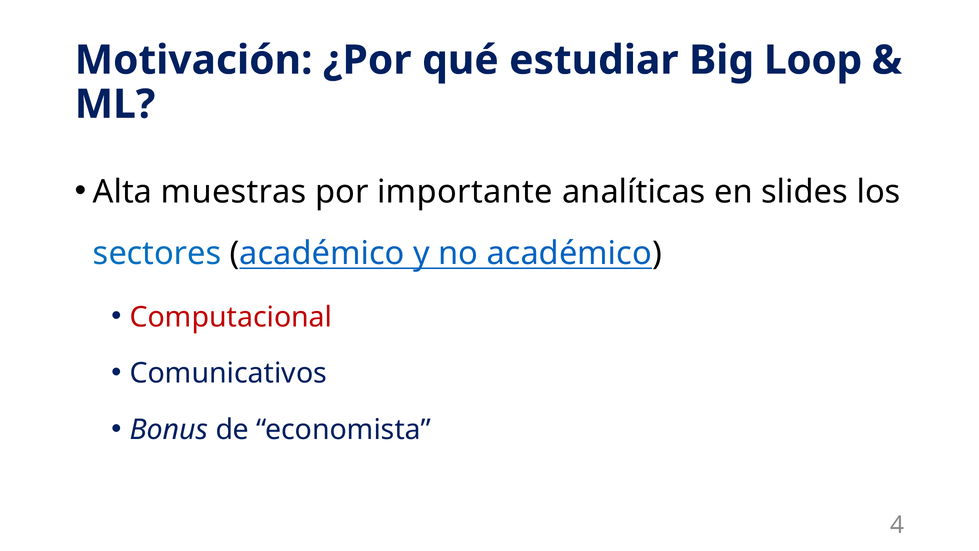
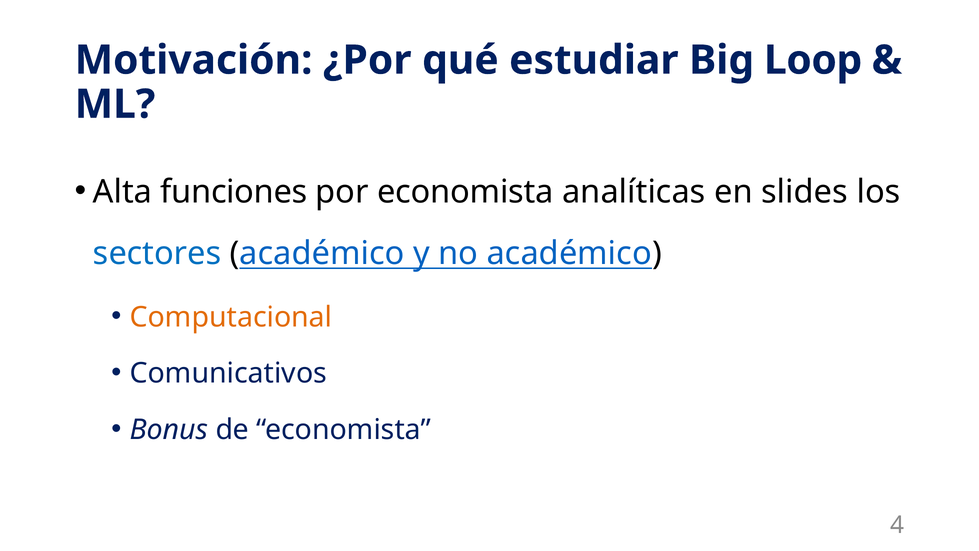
muestras: muestras -> funciones
por importante: importante -> economista
Computacional colour: red -> orange
